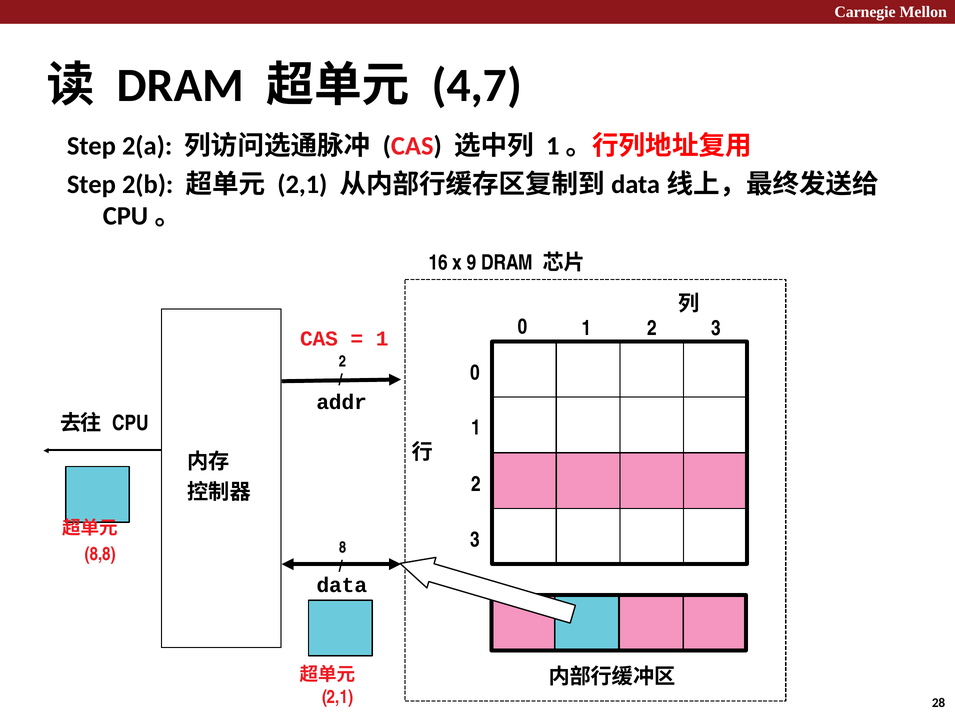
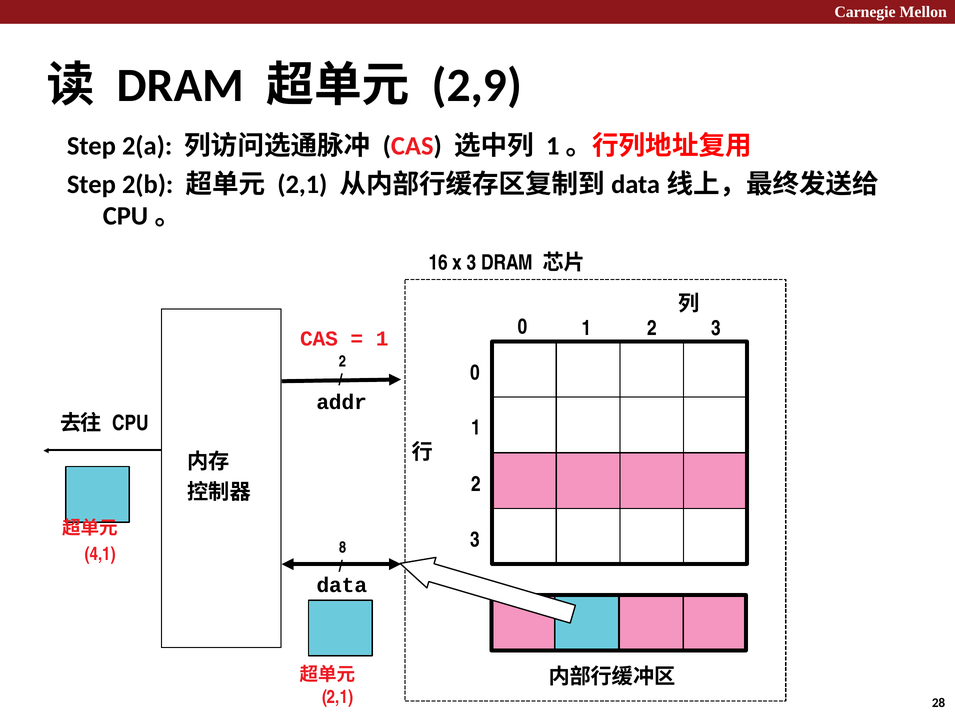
4,7: 4,7 -> 2,9
x 9: 9 -> 3
8,8: 8,8 -> 4,1
